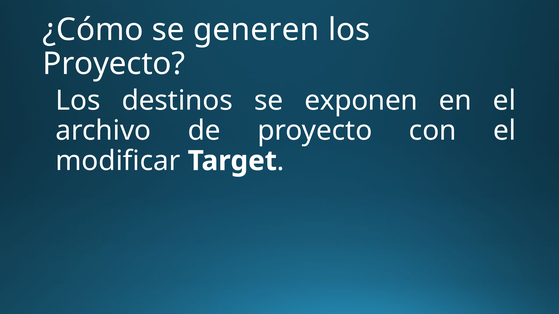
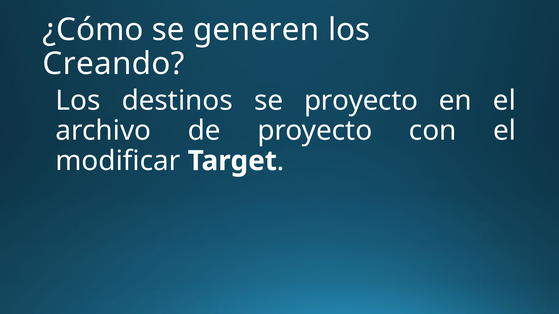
Proyecto at (114, 64): Proyecto -> Creando
se exponen: exponen -> proyecto
